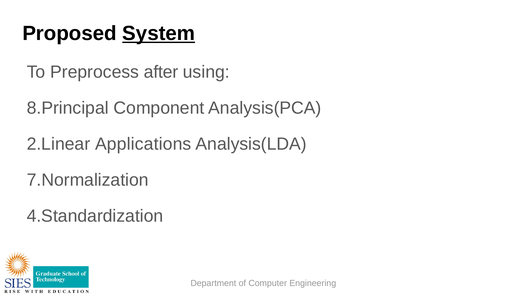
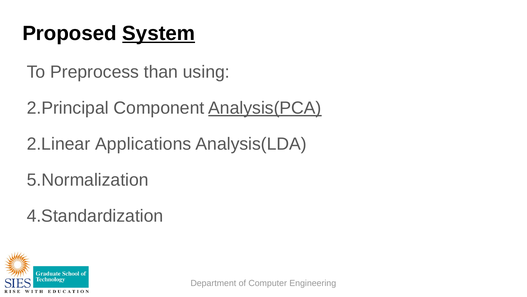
after: after -> than
8.Principal: 8.Principal -> 2.Principal
Analysis(PCA underline: none -> present
7.Normalization: 7.Normalization -> 5.Normalization
